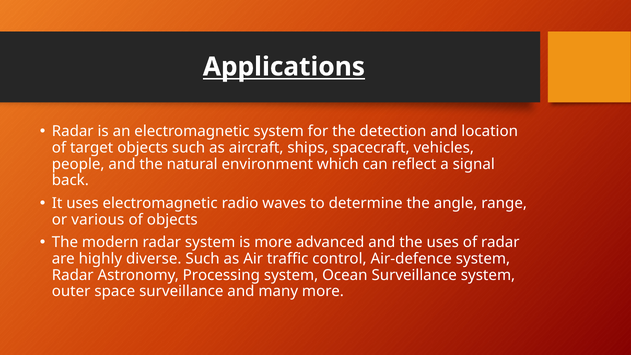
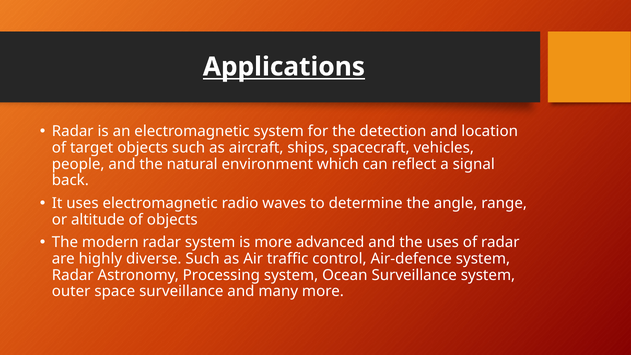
various: various -> altitude
